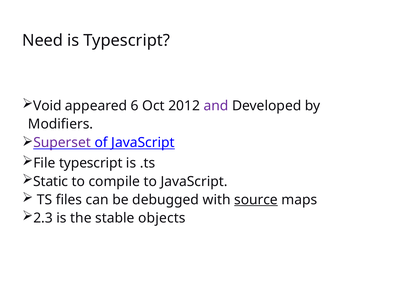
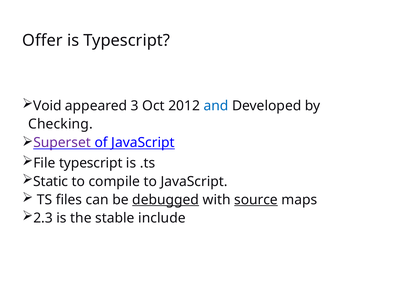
Need: Need -> Offer
6: 6 -> 3
and colour: purple -> blue
Modifiers: Modifiers -> Checking
debugged underline: none -> present
objects: objects -> include
